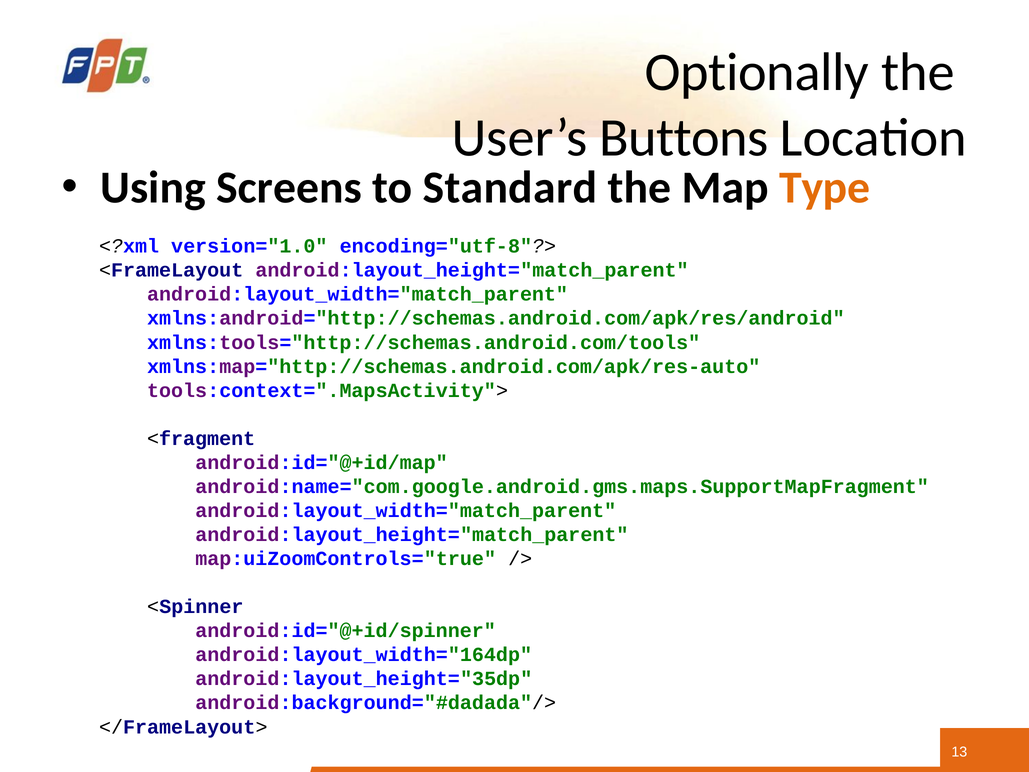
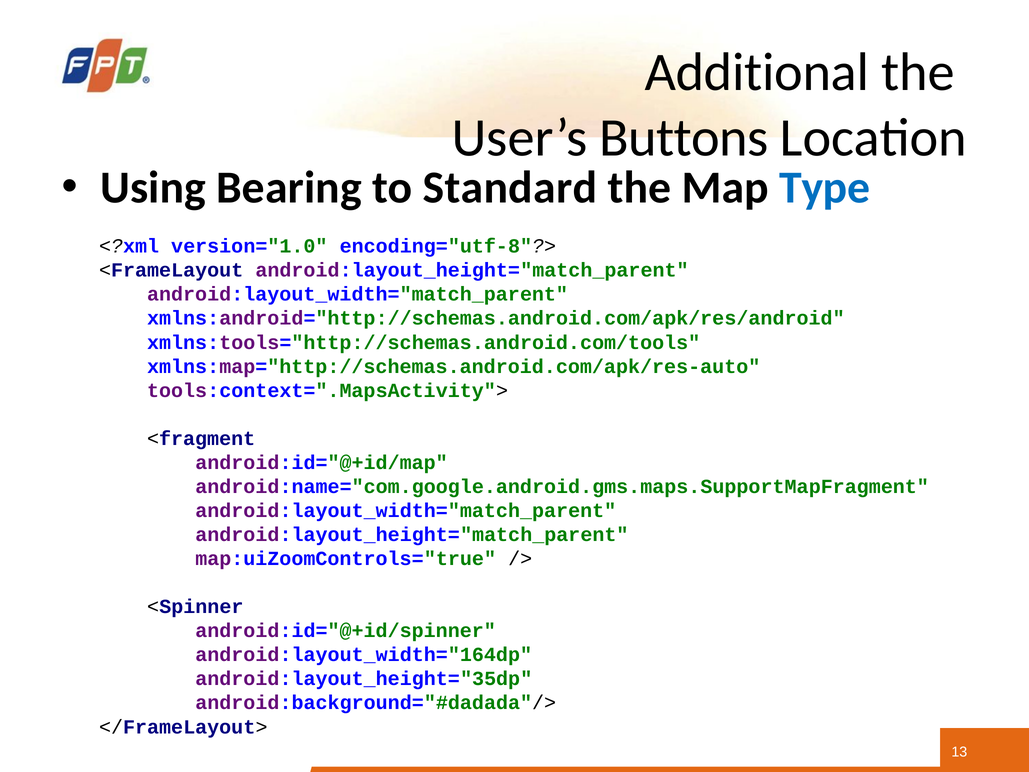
Optionally: Optionally -> Additional
Screens: Screens -> Bearing
Type colour: orange -> blue
